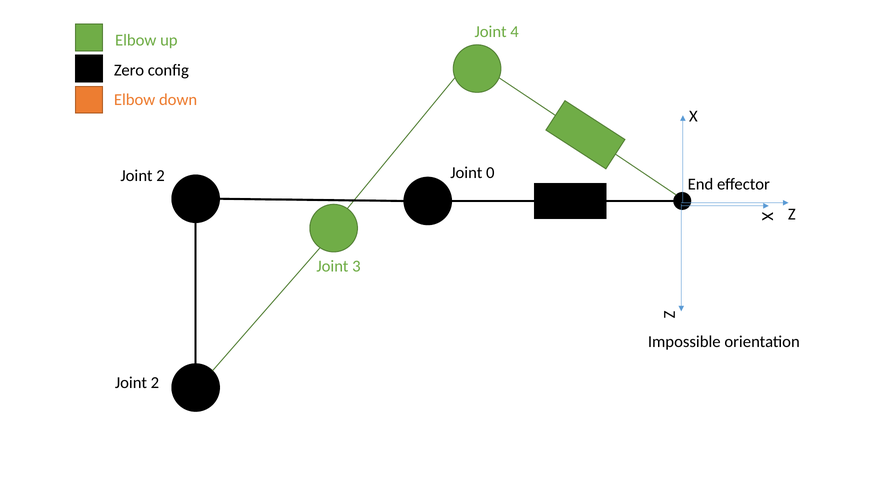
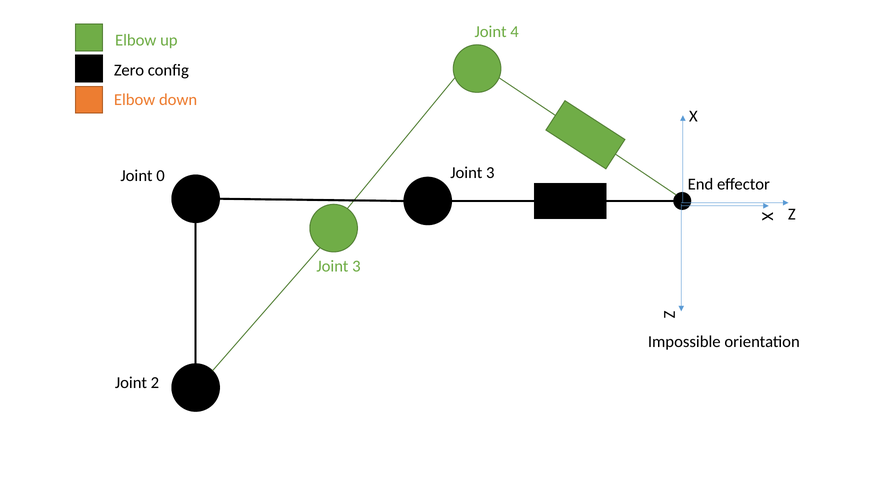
0 at (490, 173): 0 -> 3
2 at (160, 176): 2 -> 0
